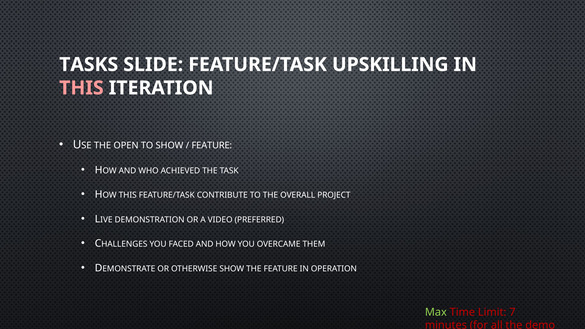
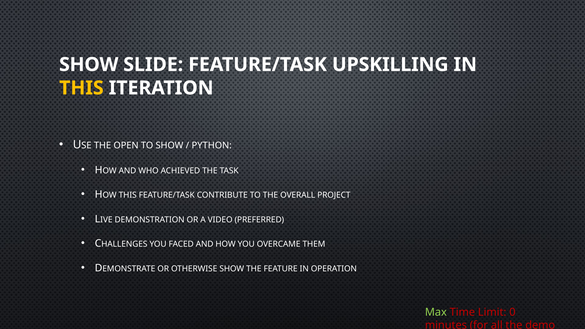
TASKS at (89, 65): TASKS -> SHOW
THIS at (81, 88) colour: pink -> yellow
FEATURE at (212, 146): FEATURE -> PYTHON
7: 7 -> 0
